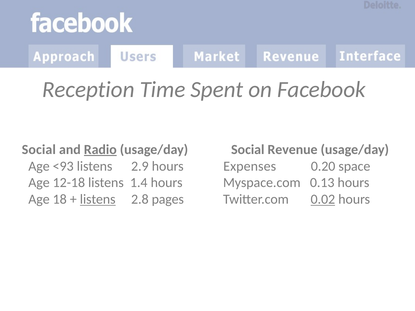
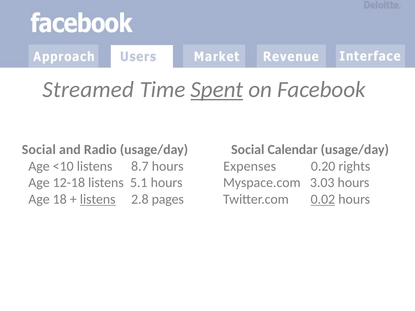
Reception: Reception -> Streamed
Spent underline: none -> present
Radio underline: present -> none
Revenue: Revenue -> Calendar
<93: <93 -> <10
2.9: 2.9 -> 8.7
space: space -> rights
1.4: 1.4 -> 5.1
0.13: 0.13 -> 3.03
